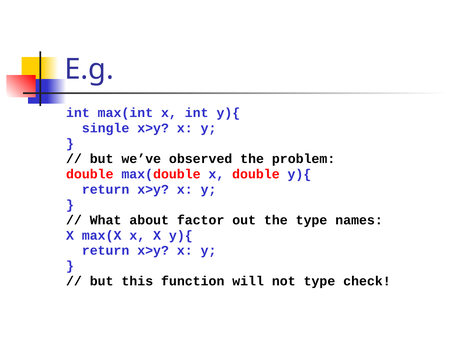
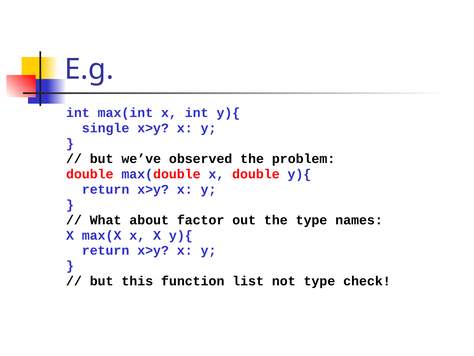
will: will -> list
